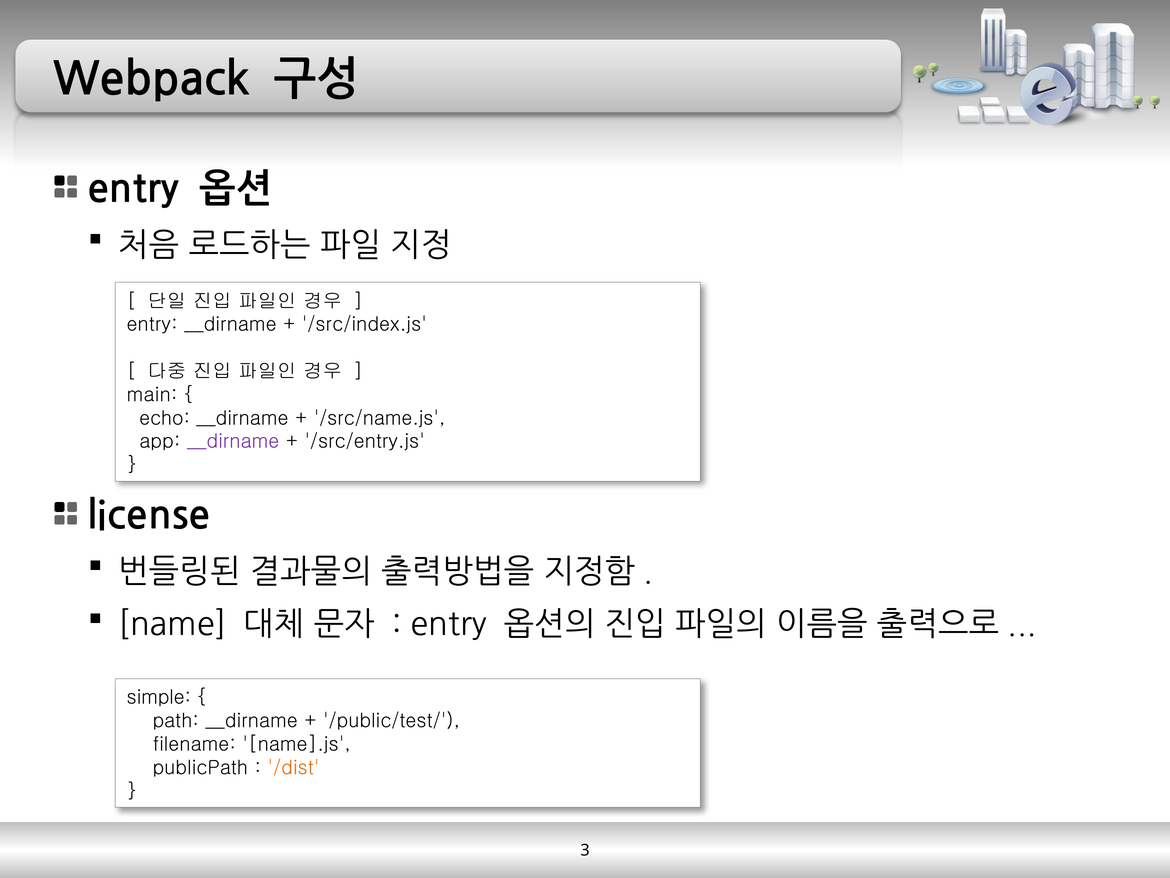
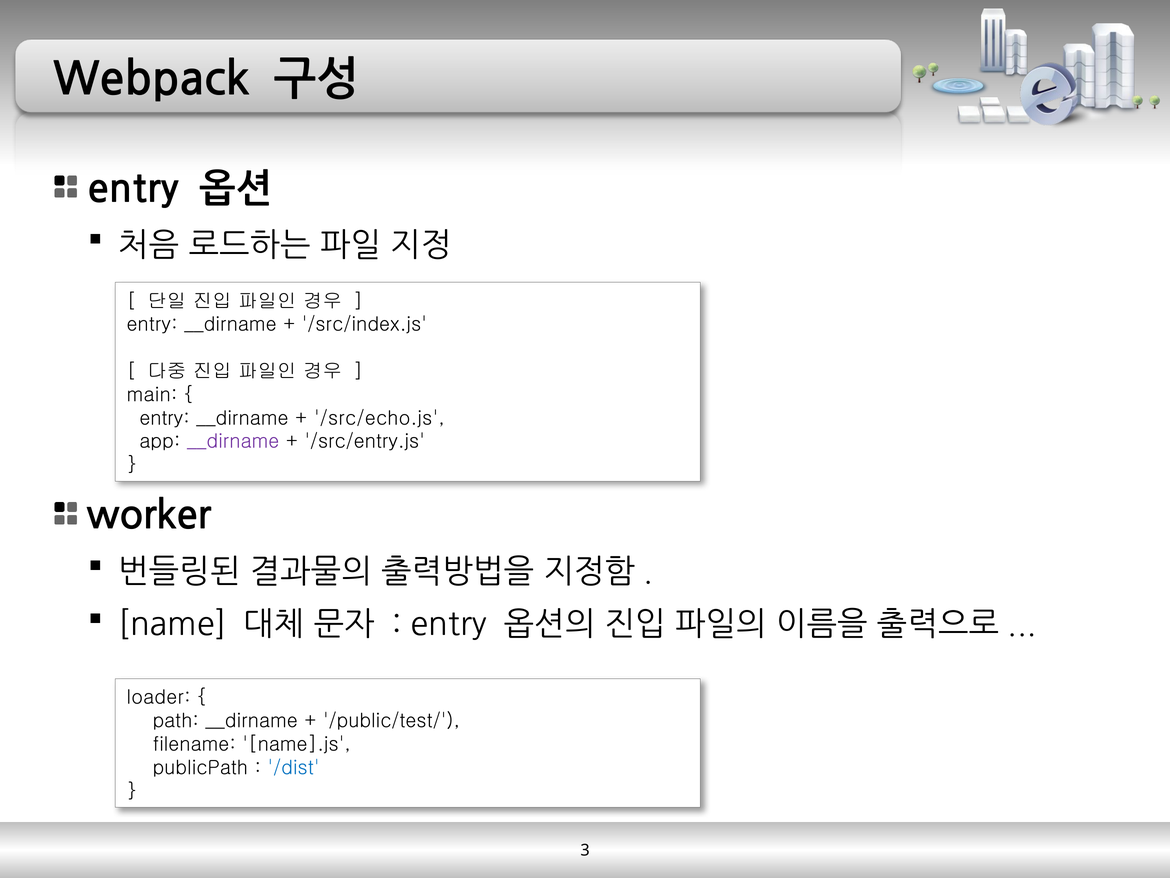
echo at (165, 418): echo -> entry
/src/name.js: /src/name.js -> /src/echo.js
license: license -> worker
simple: simple -> loader
/dist colour: orange -> blue
